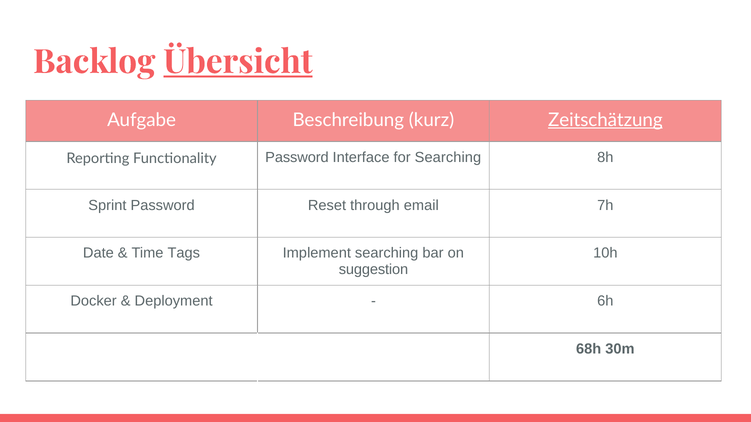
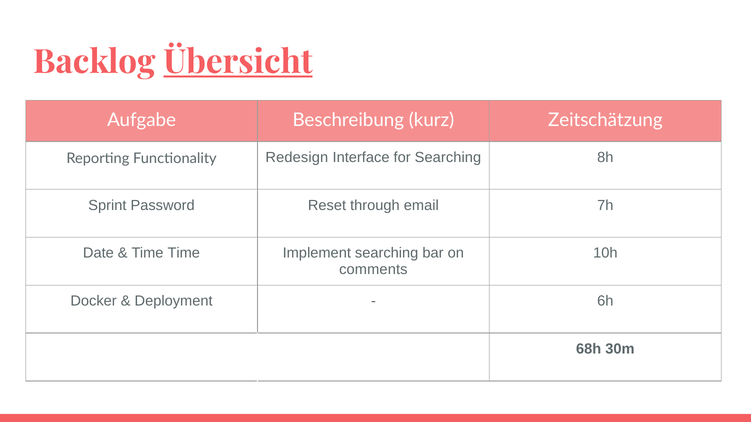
Zeitschätzung underline: present -> none
Functionality Password: Password -> Redesign
Time Tags: Tags -> Time
suggestion: suggestion -> comments
